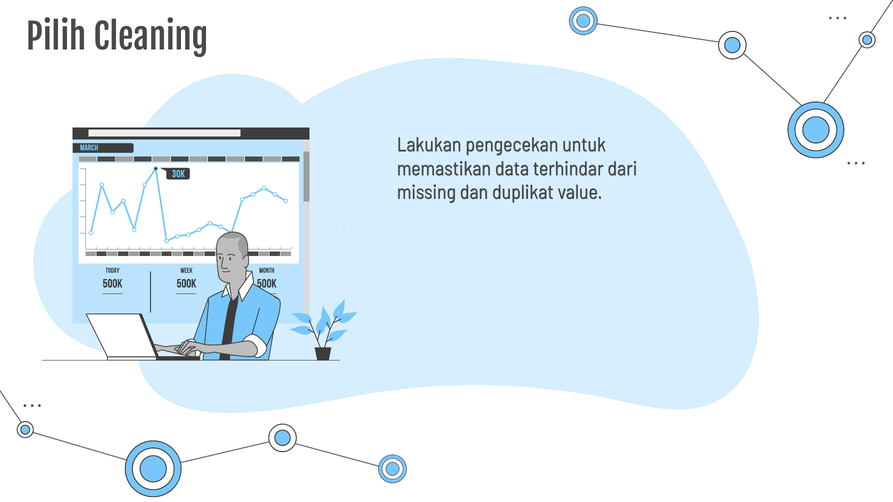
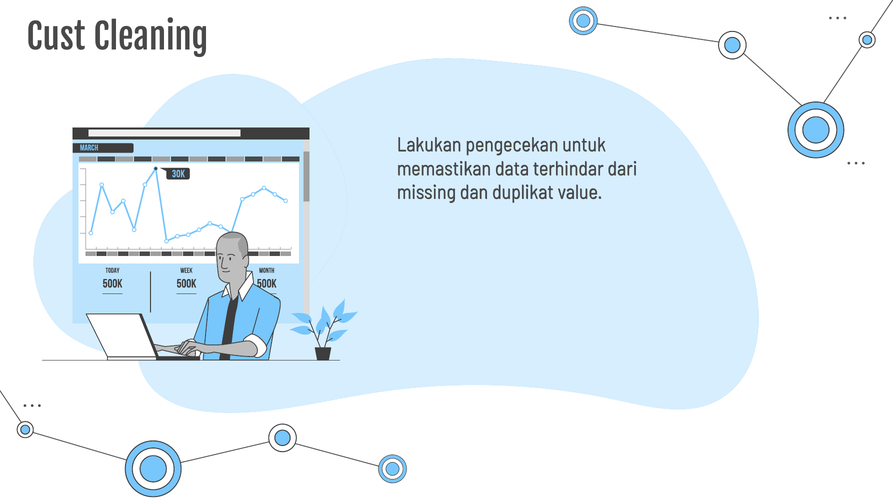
Pilih: Pilih -> Cust
